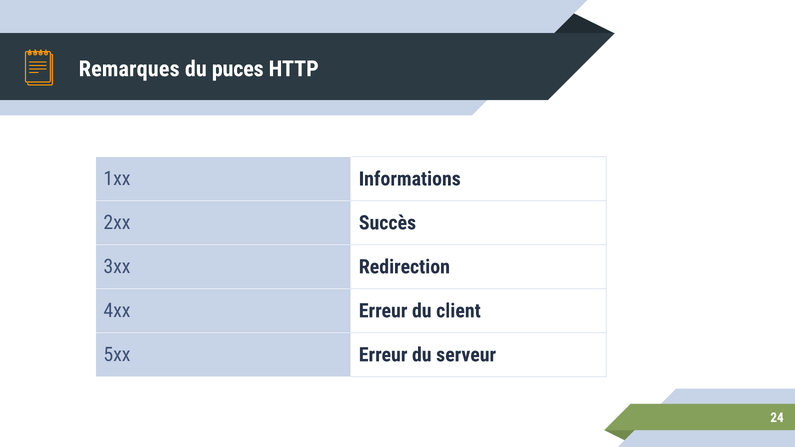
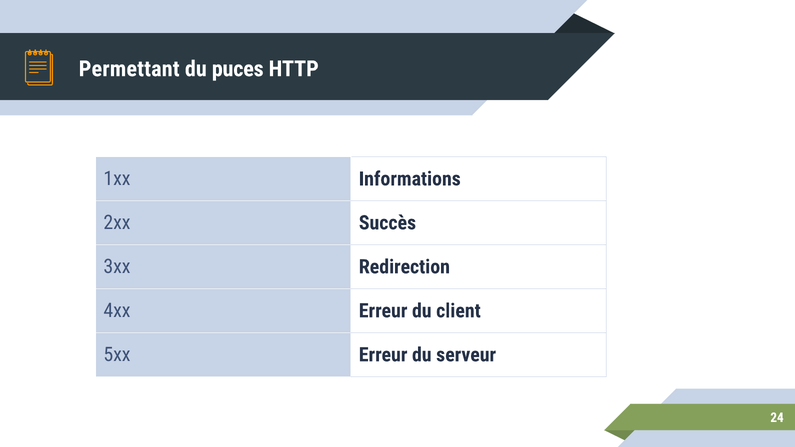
Remarques: Remarques -> Permettant
